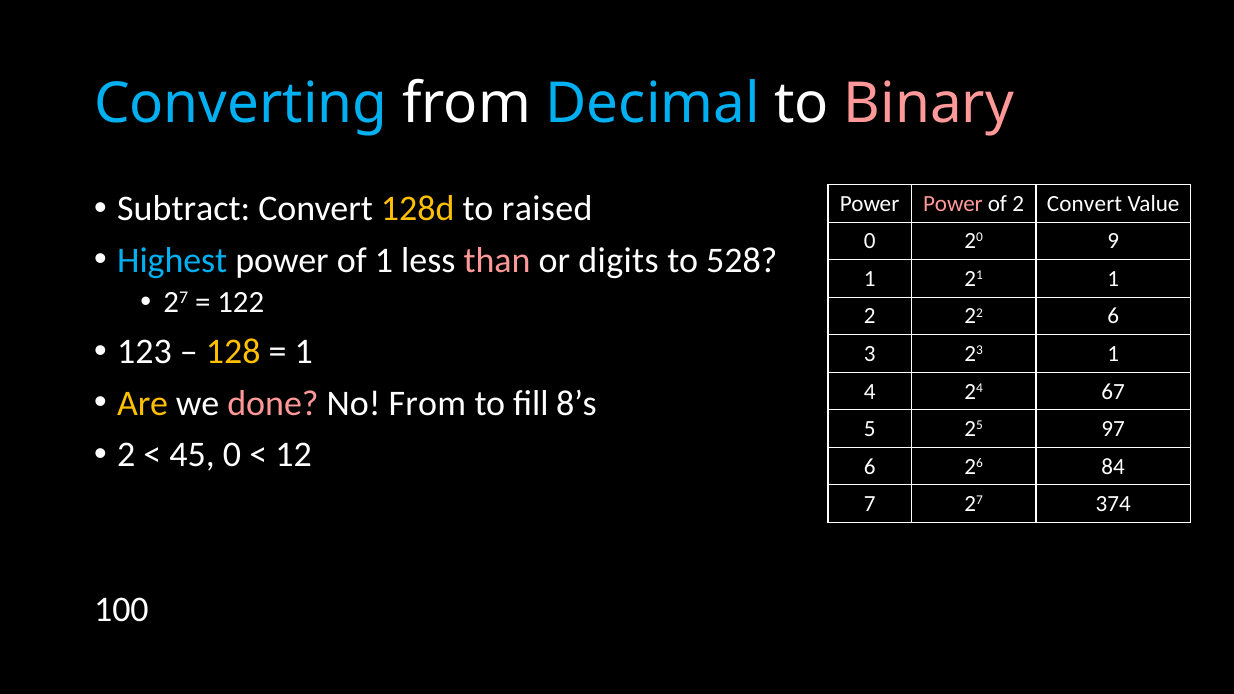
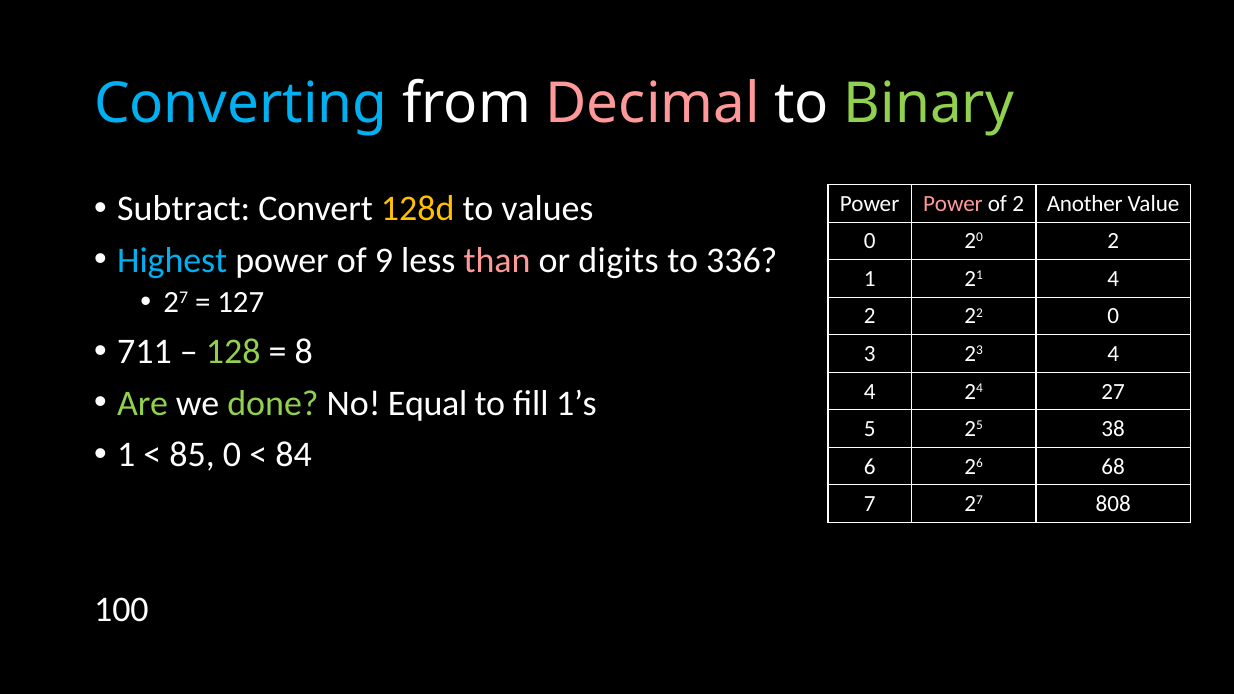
Decimal colour: light blue -> pink
Binary colour: pink -> light green
raised: raised -> values
2 Convert: Convert -> Another
20 9: 9 -> 2
of 1: 1 -> 9
528: 528 -> 336
21 1: 1 -> 4
122: 122 -> 127
22 6: 6 -> 0
123: 123 -> 711
128 colour: yellow -> light green
1 at (304, 352): 1 -> 8
23 1: 1 -> 4
24 67: 67 -> 27
Are colour: yellow -> light green
done colour: pink -> light green
No From: From -> Equal
8’s: 8’s -> 1’s
97: 97 -> 38
2 at (126, 455): 2 -> 1
45: 45 -> 85
12: 12 -> 84
84: 84 -> 68
374: 374 -> 808
